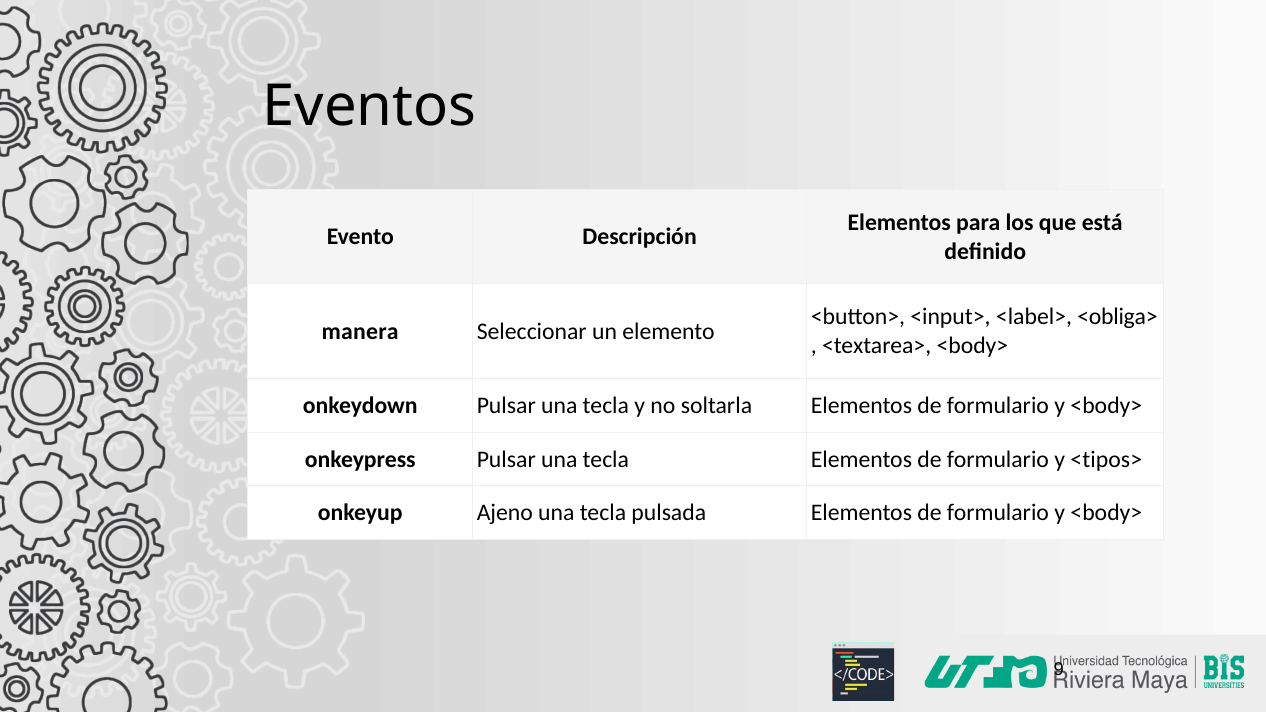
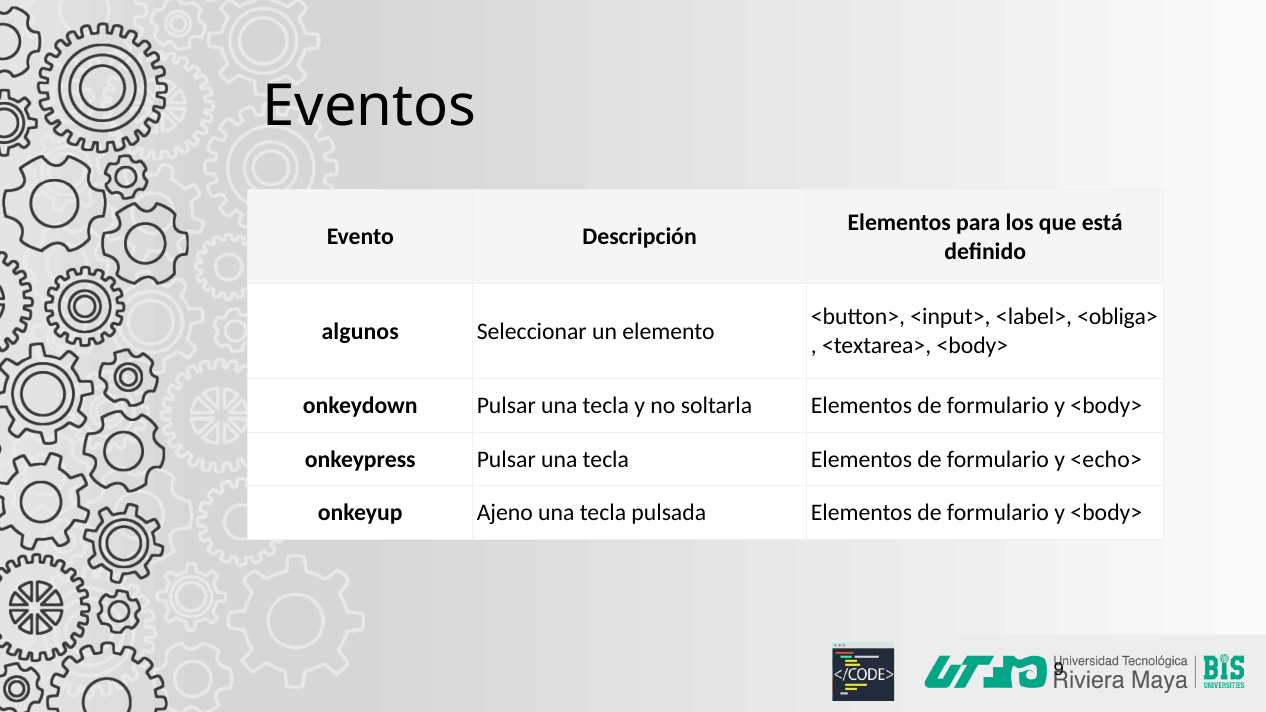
manera: manera -> algunos
<tipos>: <tipos> -> <echo>
